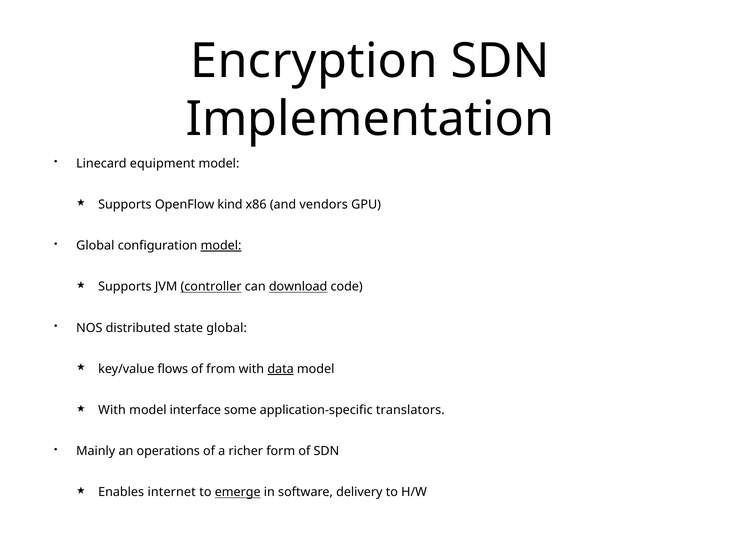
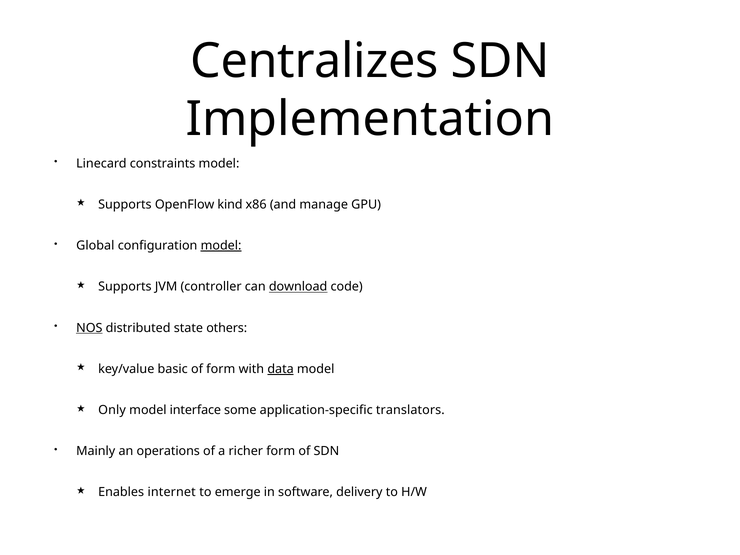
Encryption: Encryption -> Centralizes
equipment: equipment -> constraints
vendors: vendors -> manage
controller underline: present -> none
NOS underline: none -> present
state global: global -> others
flows: flows -> basic
of from: from -> form
With at (112, 410): With -> Only
emerge underline: present -> none
